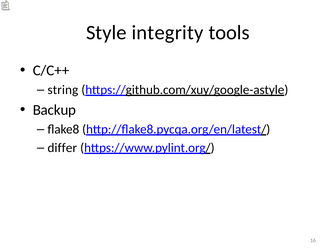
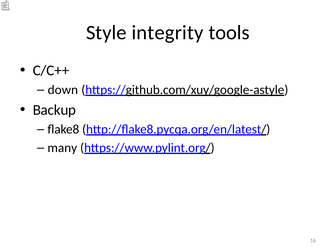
string: string -> down
differ: differ -> many
